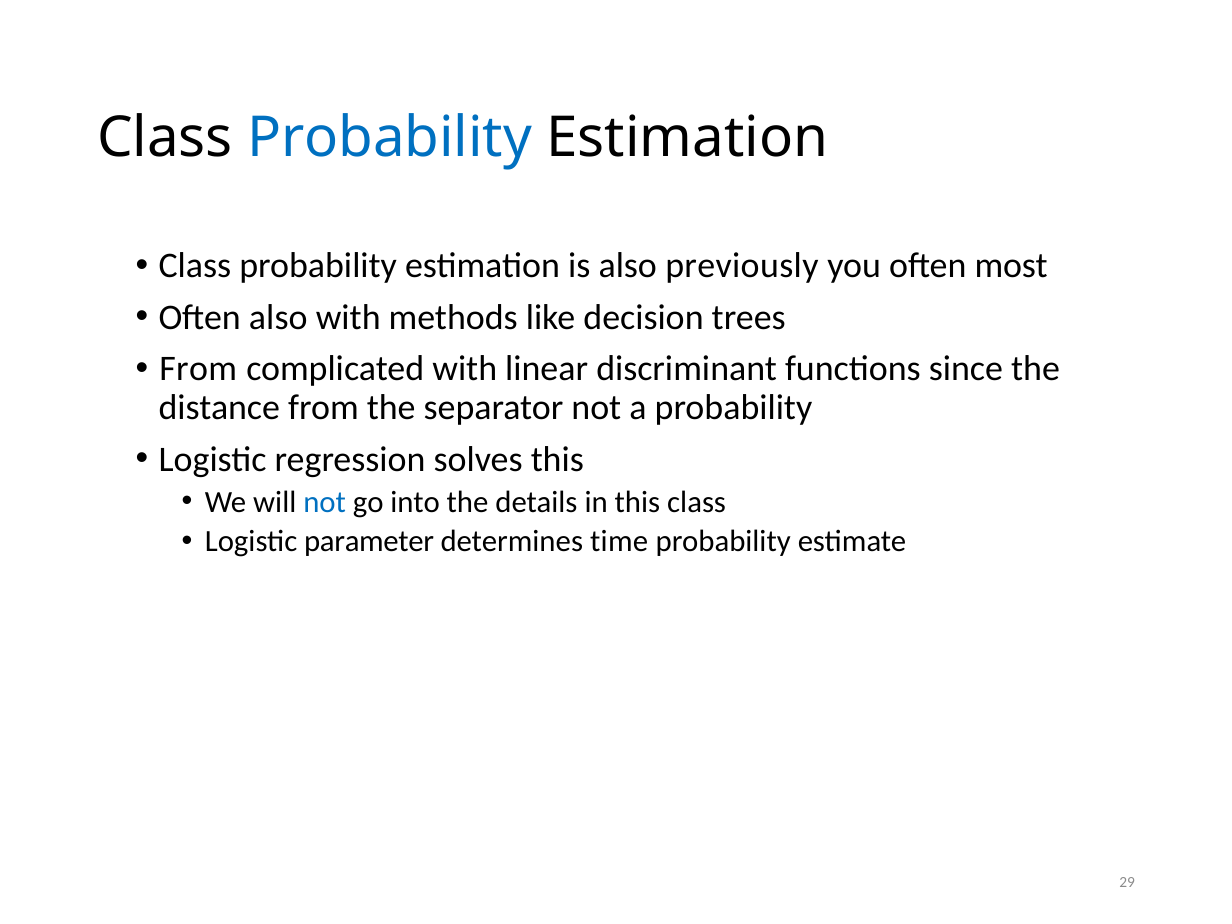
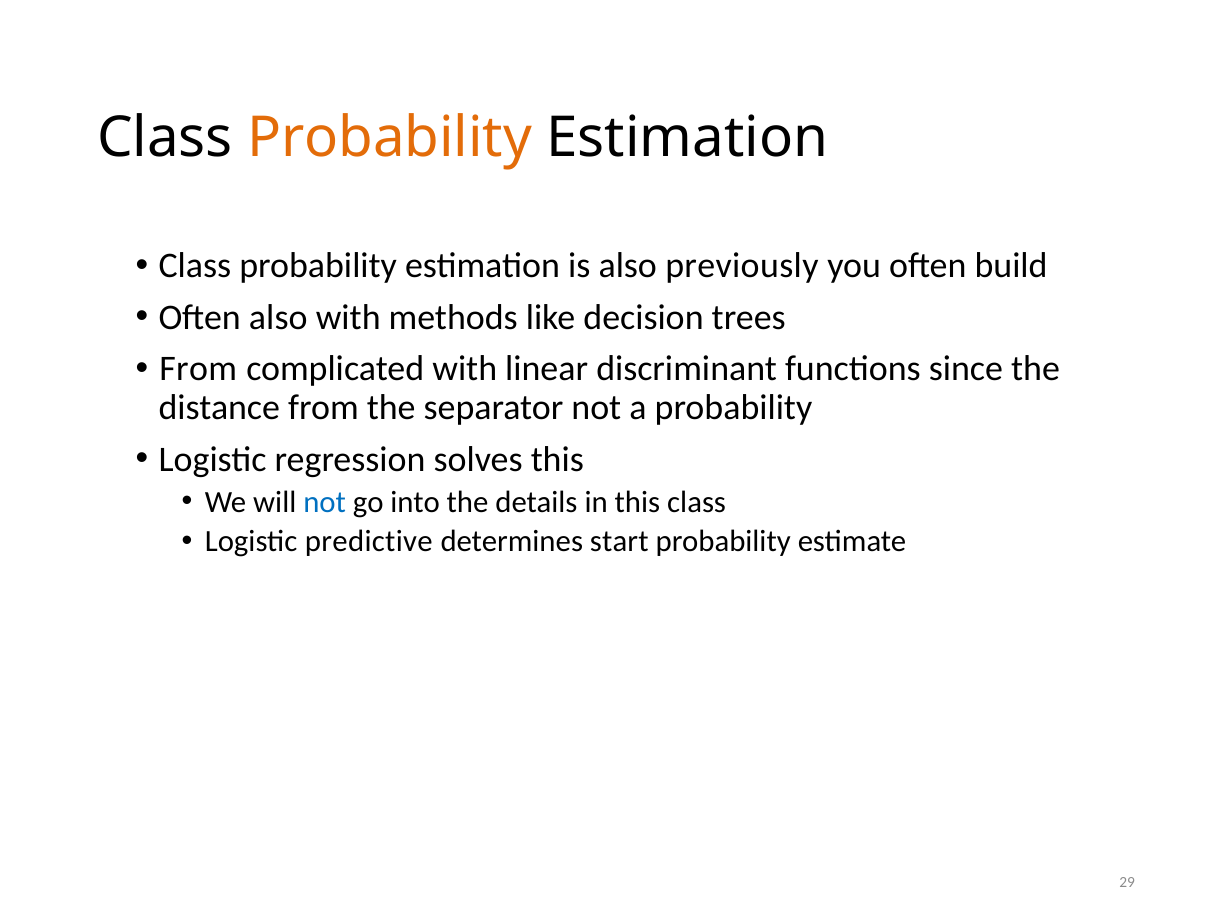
Probability at (390, 138) colour: blue -> orange
most: most -> build
parameter: parameter -> predictive
time: time -> start
